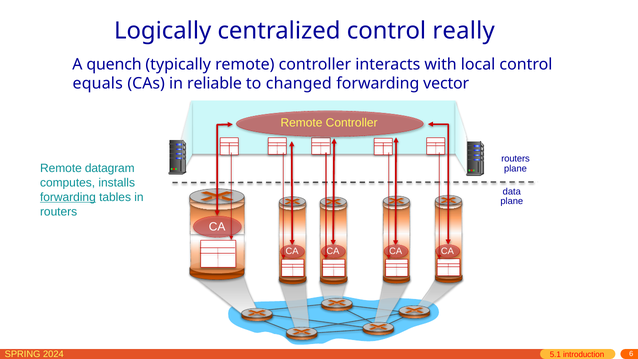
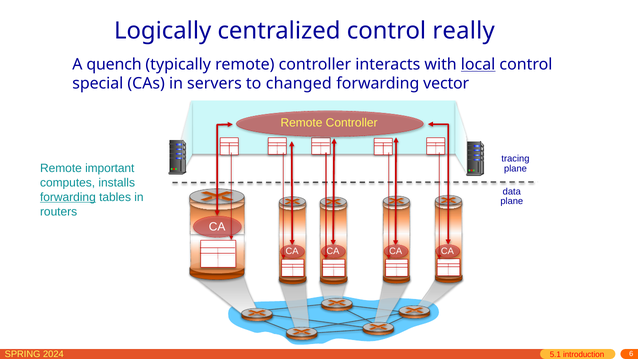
local underline: none -> present
equals: equals -> special
reliable: reliable -> servers
routers at (516, 159): routers -> tracing
datagram: datagram -> important
